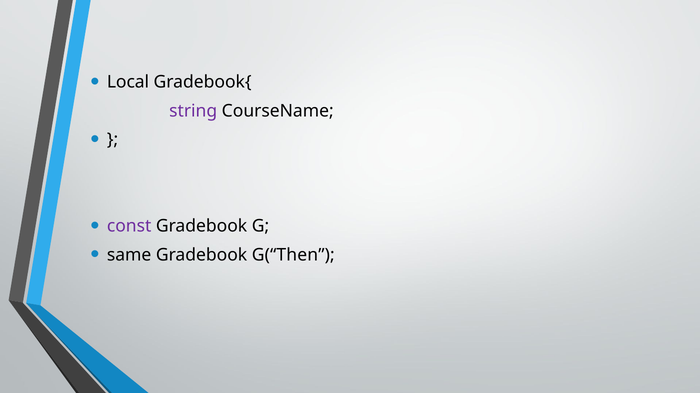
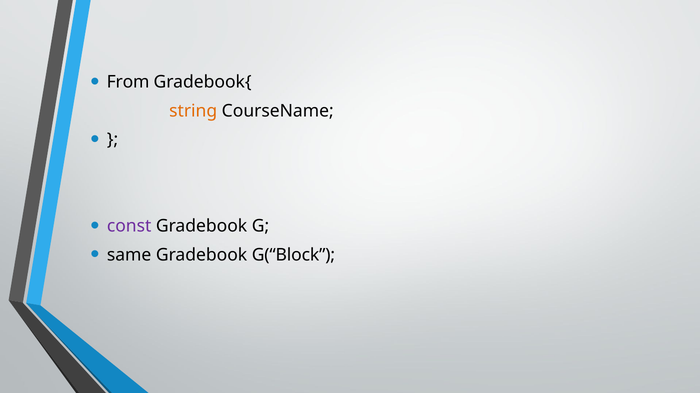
Local: Local -> From
string colour: purple -> orange
G(“Then: G(“Then -> G(“Block
